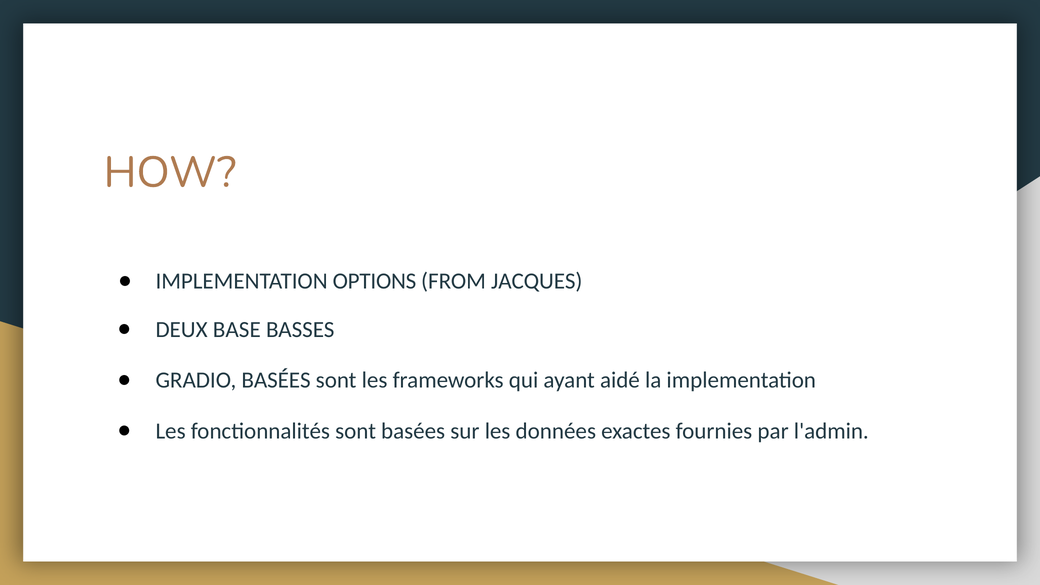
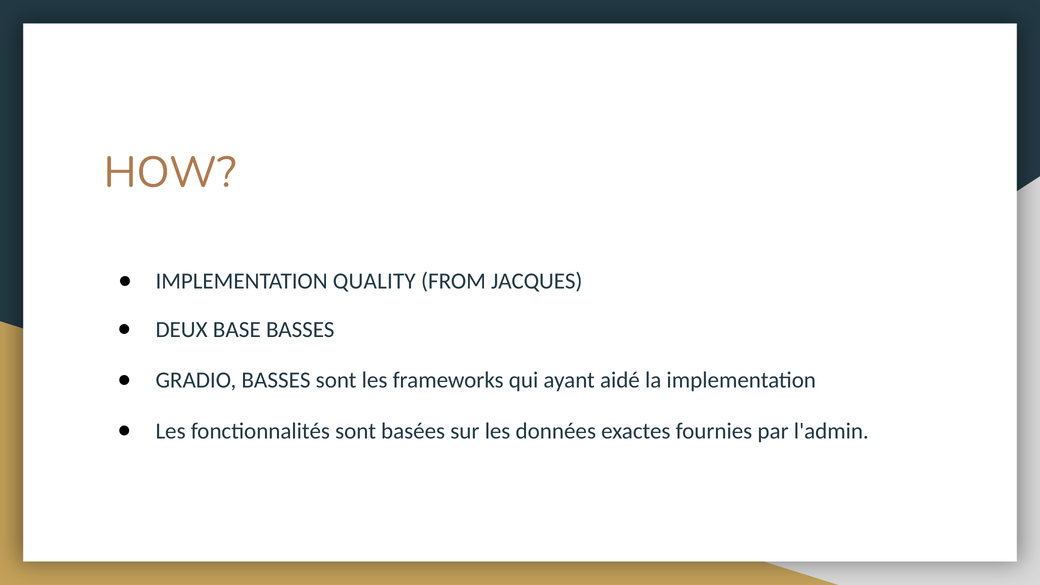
OPTIONS: OPTIONS -> QUALITY
GRADIO BASÉES: BASÉES -> BASSES
